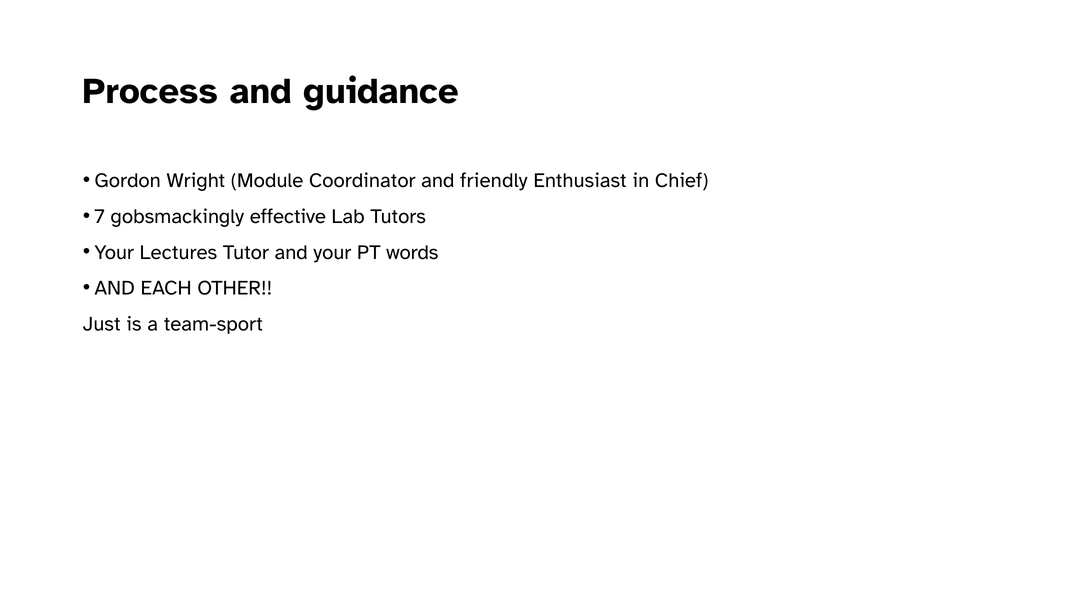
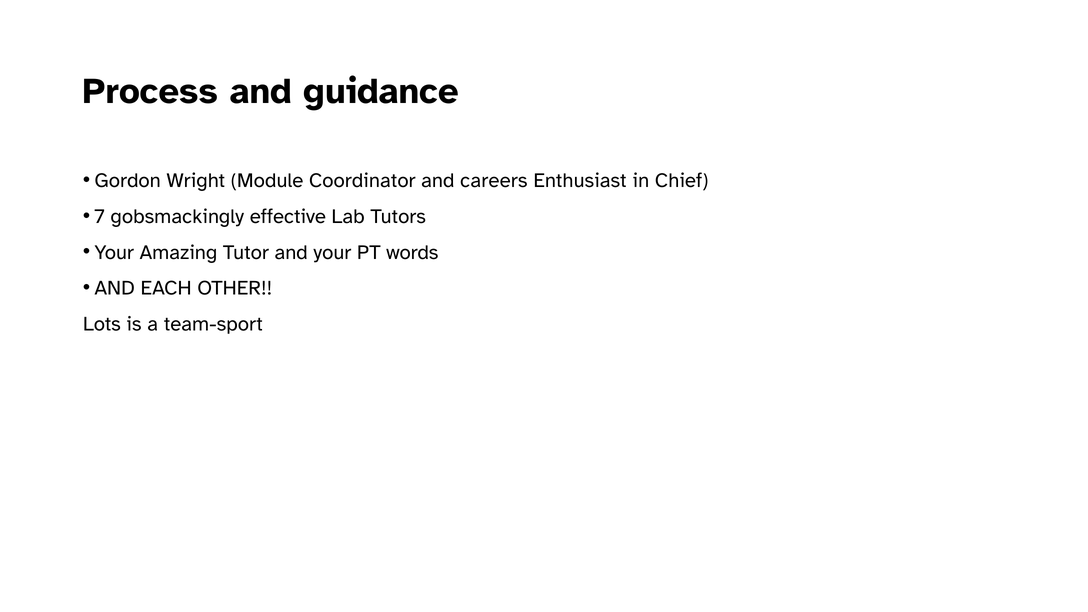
friendly: friendly -> careers
Lectures: Lectures -> Amazing
Just: Just -> Lots
